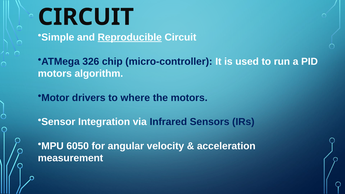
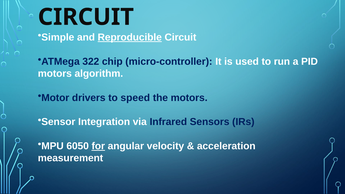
326: 326 -> 322
where: where -> speed
for underline: none -> present
